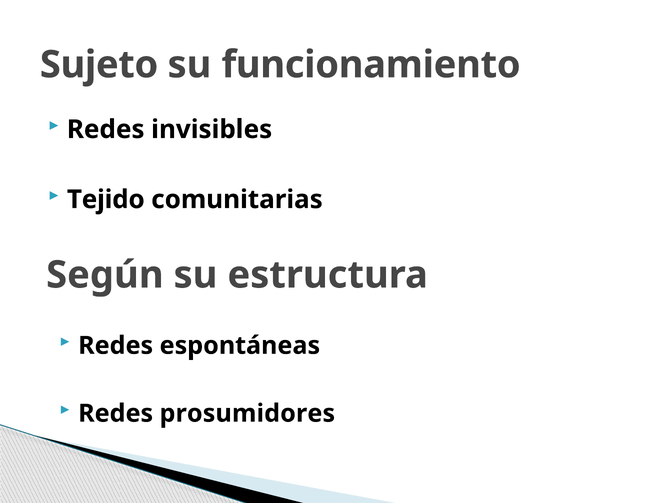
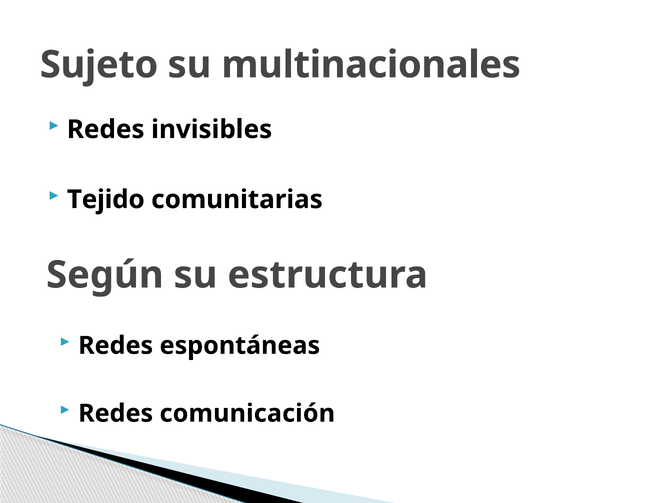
funcionamiento: funcionamiento -> multinacionales
prosumidores: prosumidores -> comunicación
